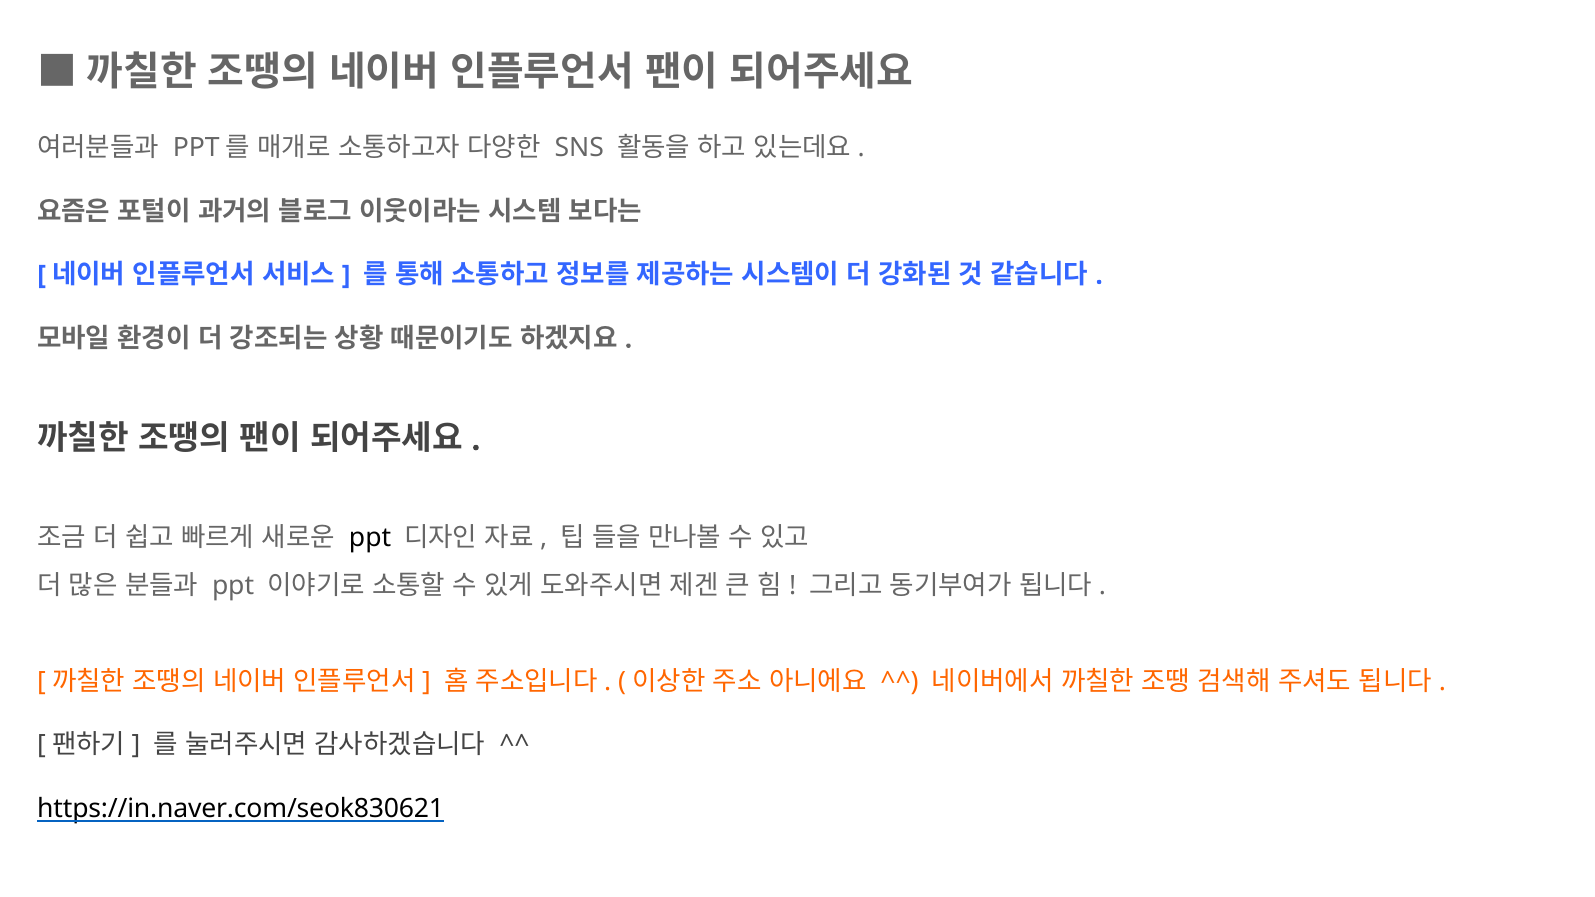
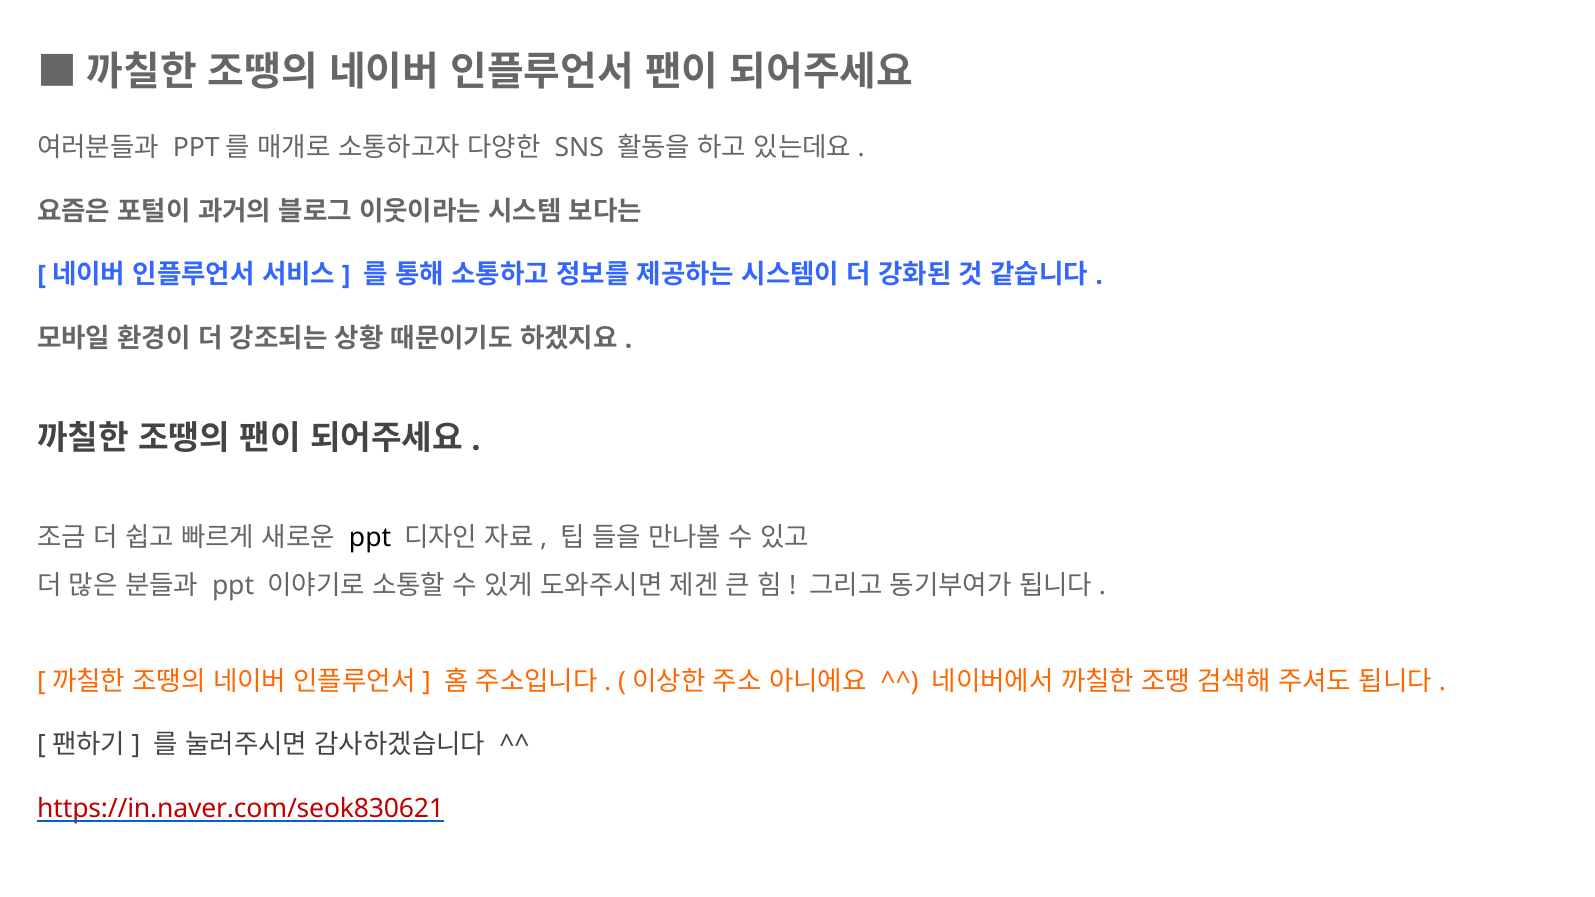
https://in.naver.com/seok830621 colour: black -> red
